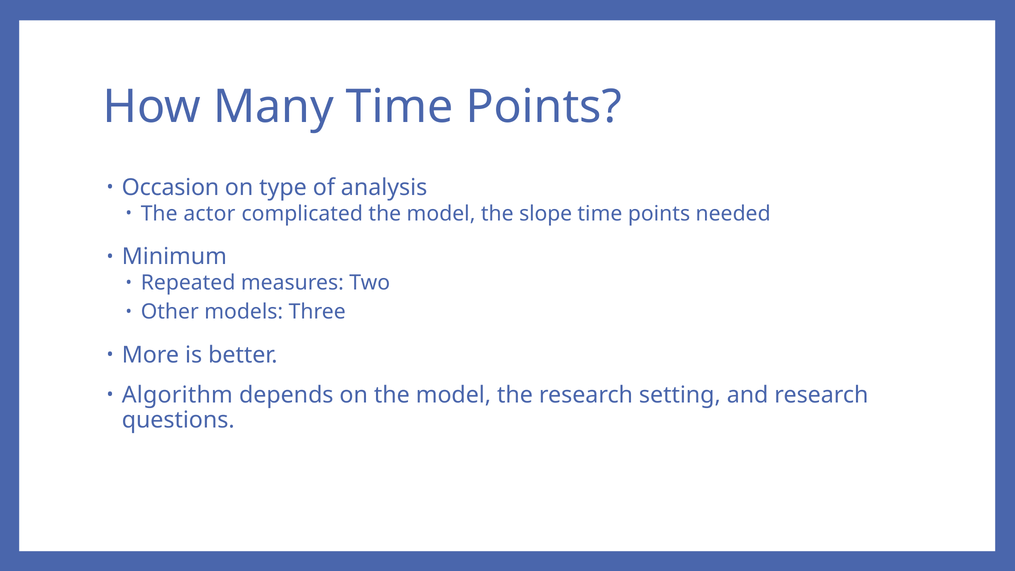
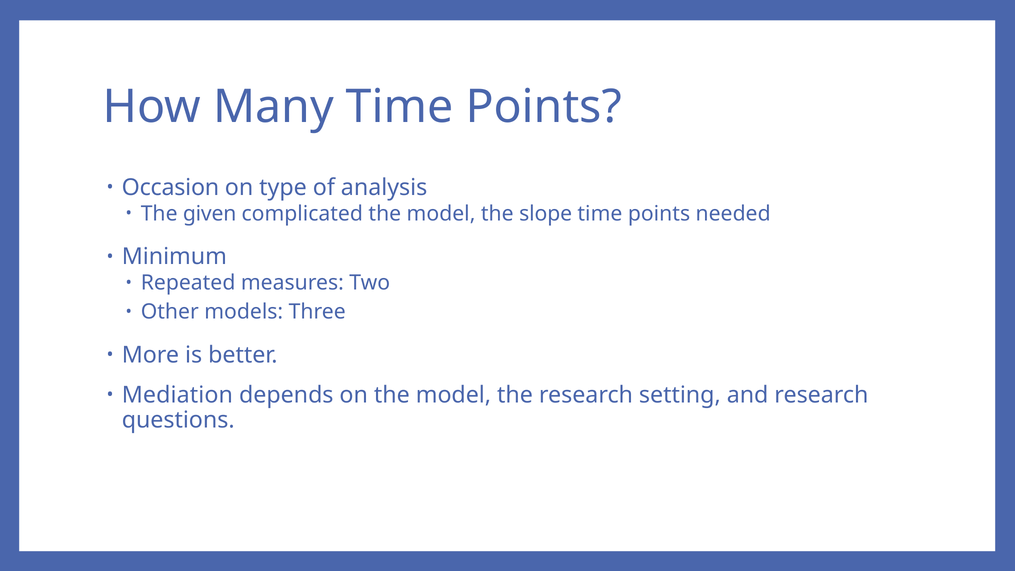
actor: actor -> given
Algorithm: Algorithm -> Mediation
